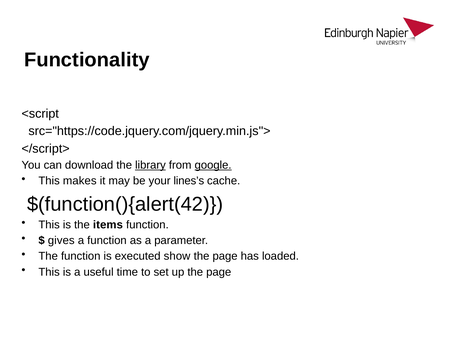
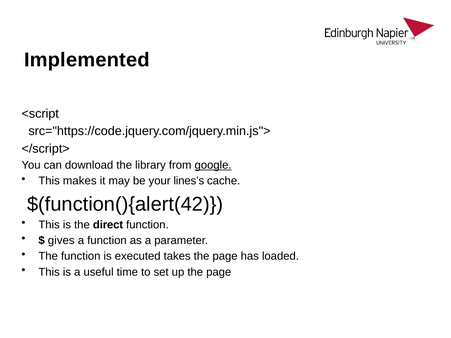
Functionality: Functionality -> Implemented
library underline: present -> none
items: items -> direct
show: show -> takes
